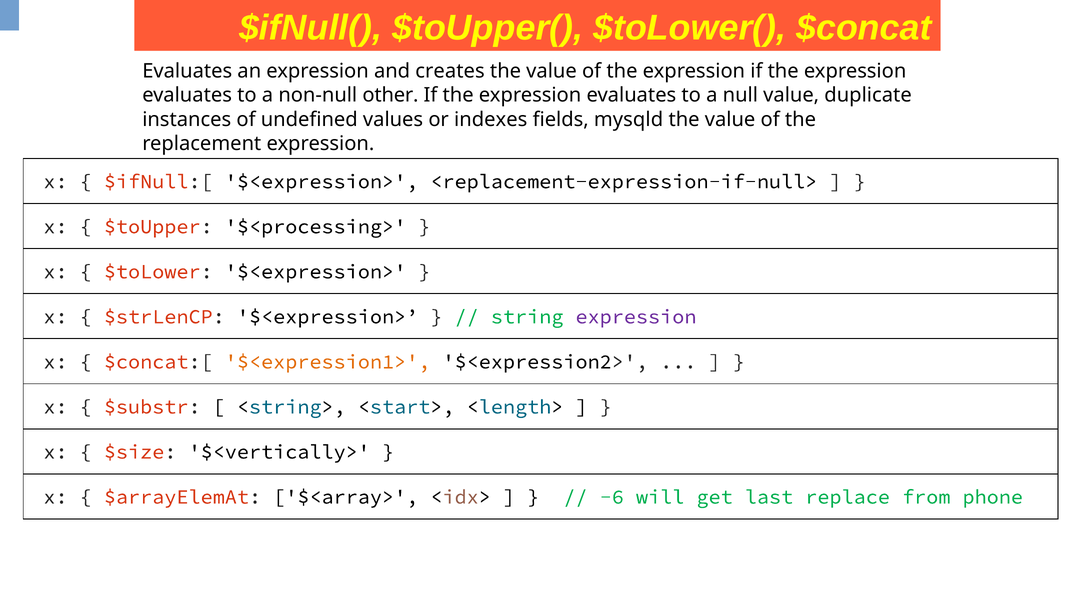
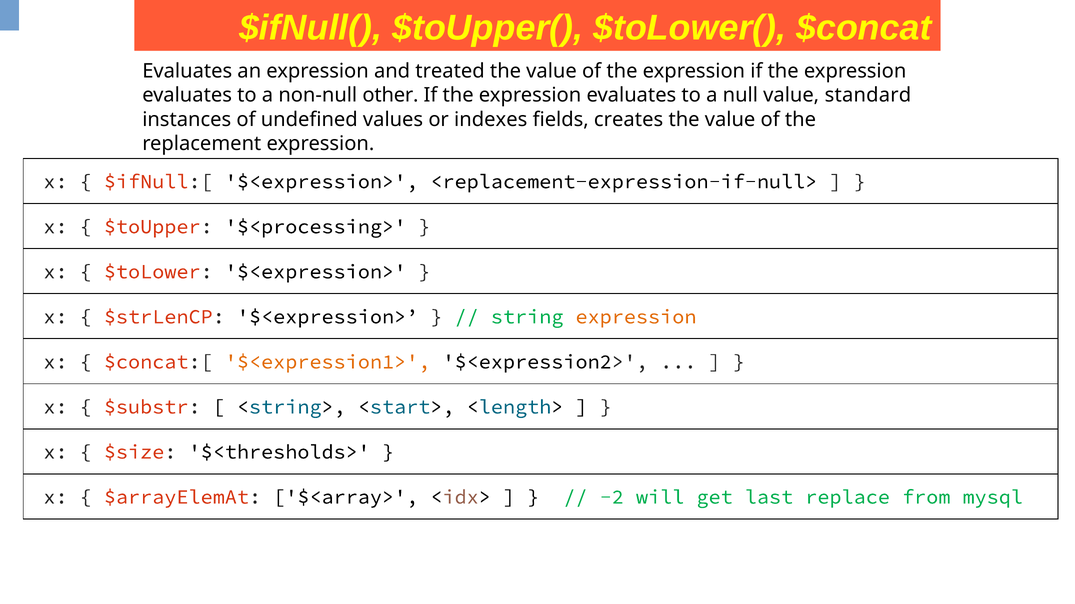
creates: creates -> treated
duplicate: duplicate -> standard
mysqld: mysqld -> creates
expression at (636, 317) colour: purple -> orange
$<vertically>: $<vertically> -> $<thresholds>
-6: -6 -> -2
phone: phone -> mysql
